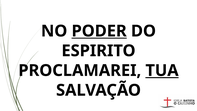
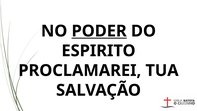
TUA underline: present -> none
